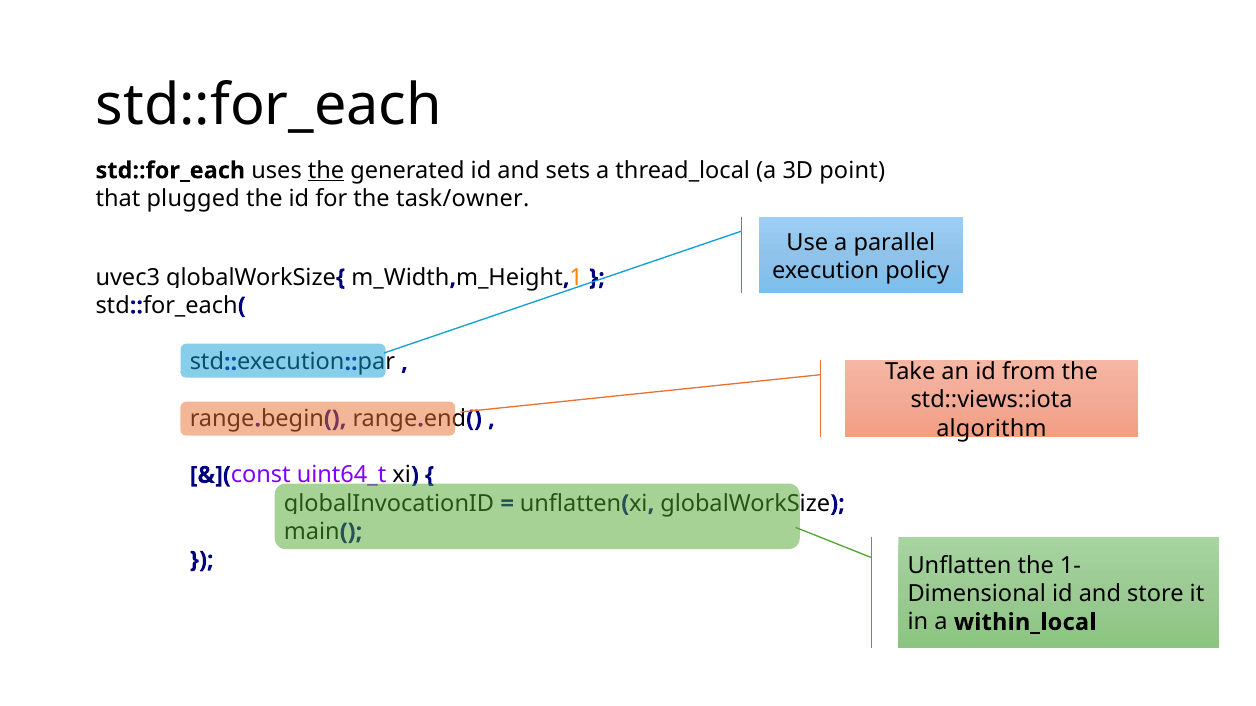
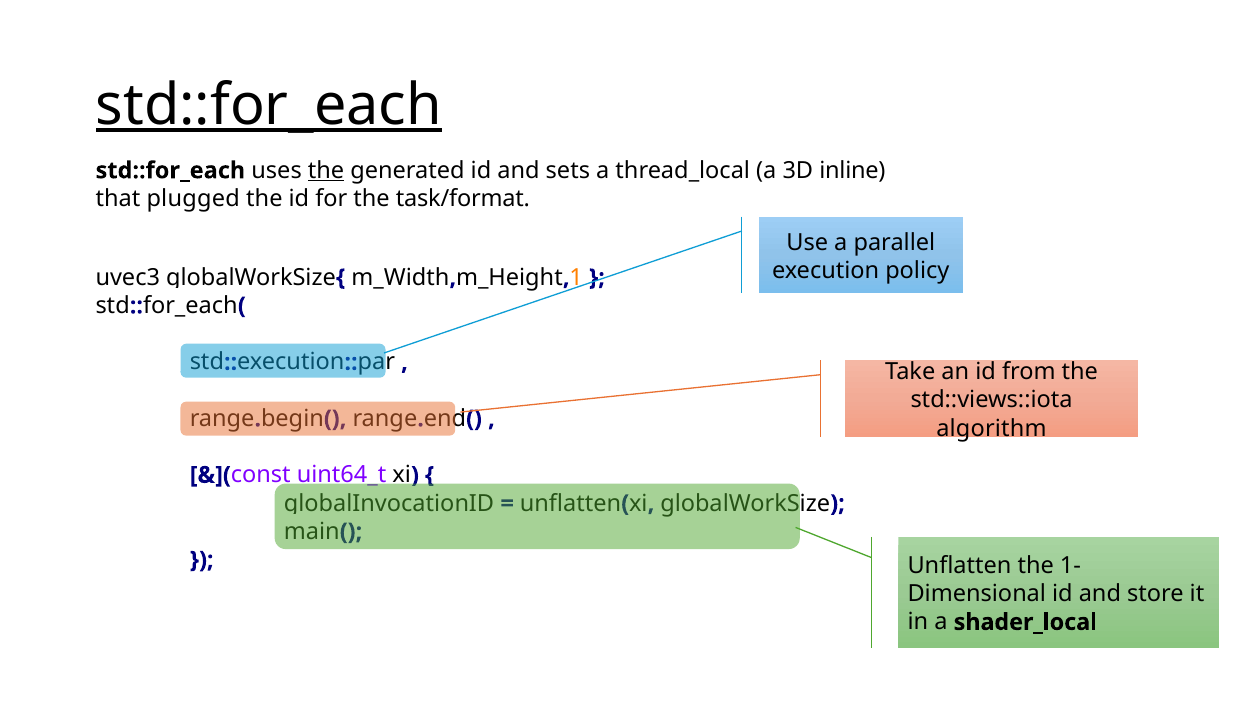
std::for_each at (269, 106) underline: none -> present
point: point -> inline
task/owner: task/owner -> task/format
within_local: within_local -> shader_local
